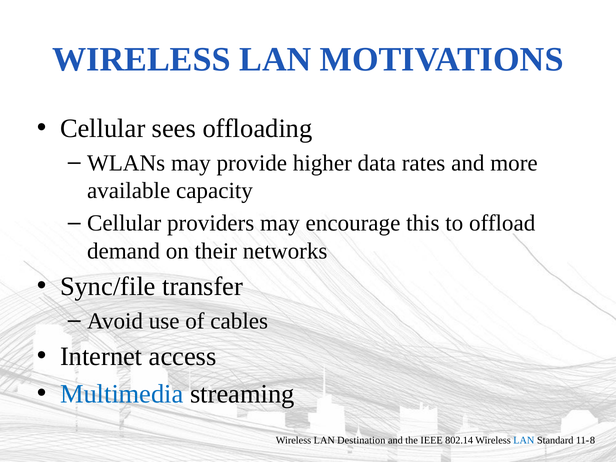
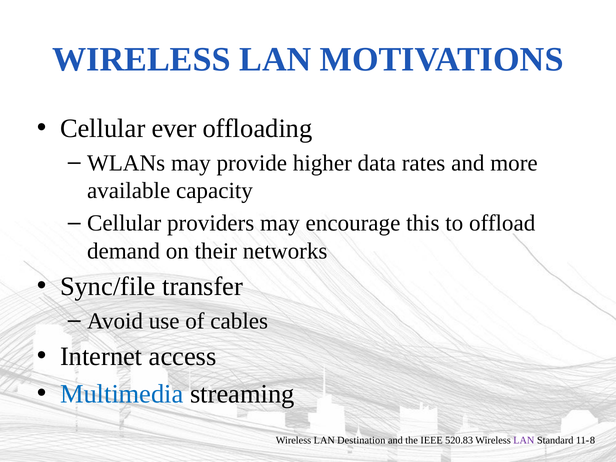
sees: sees -> ever
802.14: 802.14 -> 520.83
LAN at (524, 440) colour: blue -> purple
